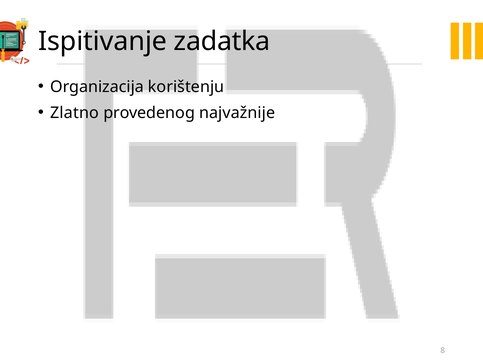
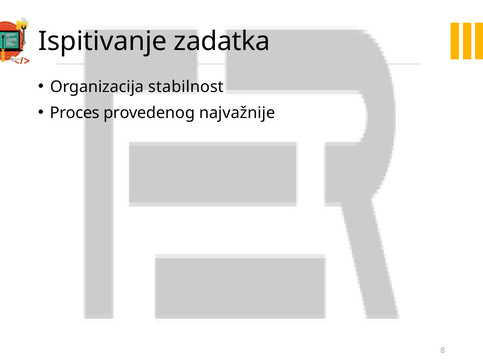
korištenju: korištenju -> stabilnost
Zlatno: Zlatno -> Proces
